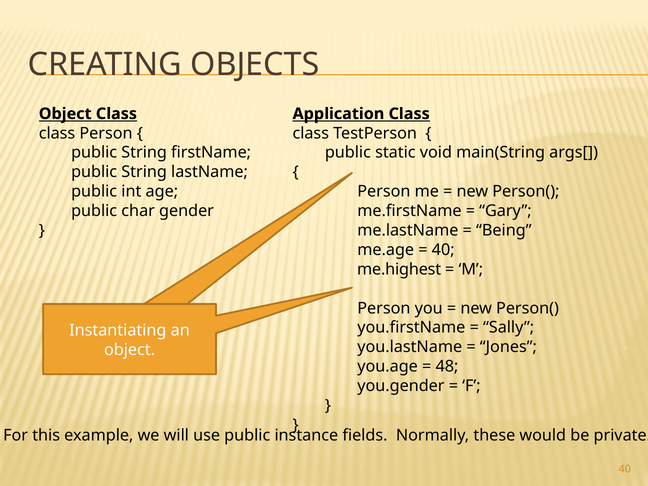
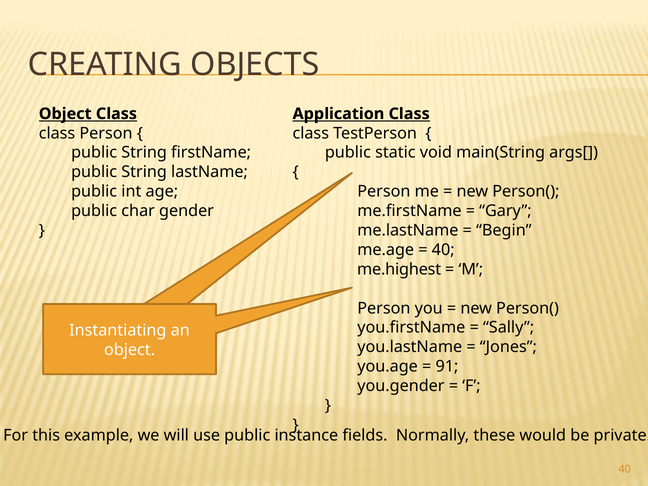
Being: Being -> Begin
48: 48 -> 91
